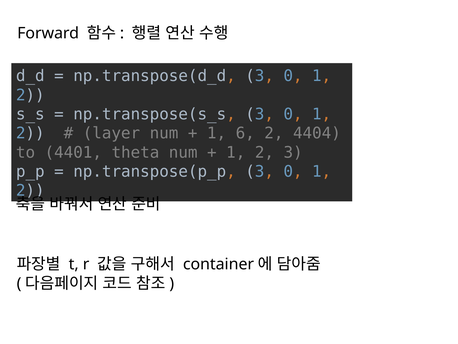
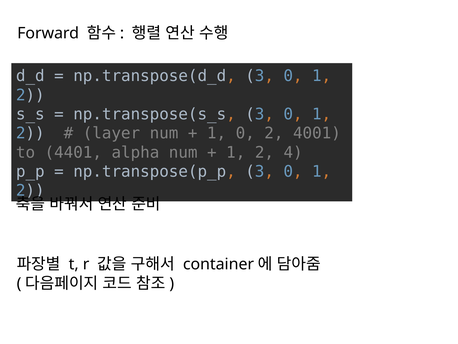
1 6: 6 -> 0
4404: 4404 -> 4001
theta: theta -> alpha
2 3: 3 -> 4
